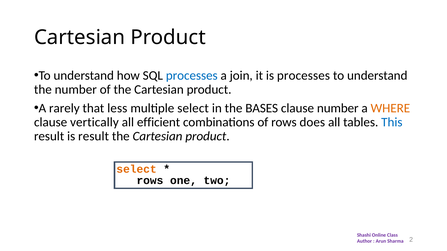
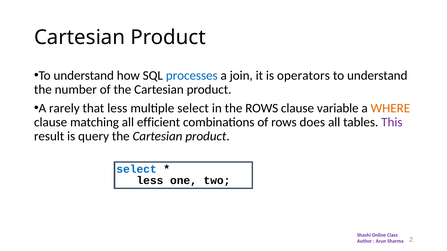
is processes: processes -> operators
the BASES: BASES -> ROWS
clause number: number -> variable
vertically: vertically -> matching
This colour: blue -> purple
is result: result -> query
select at (137, 169) colour: orange -> blue
rows at (150, 181): rows -> less
